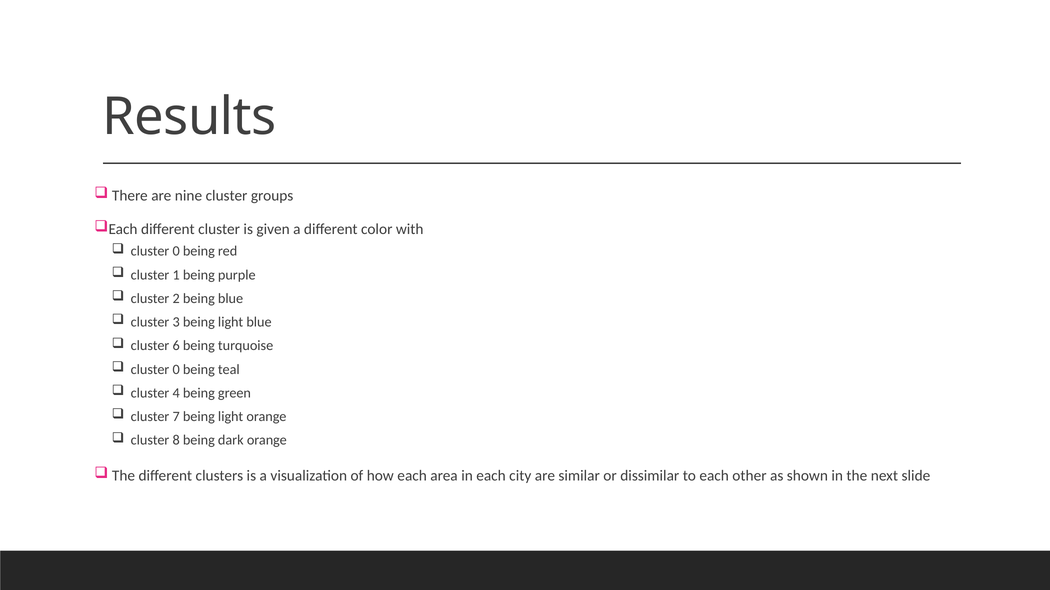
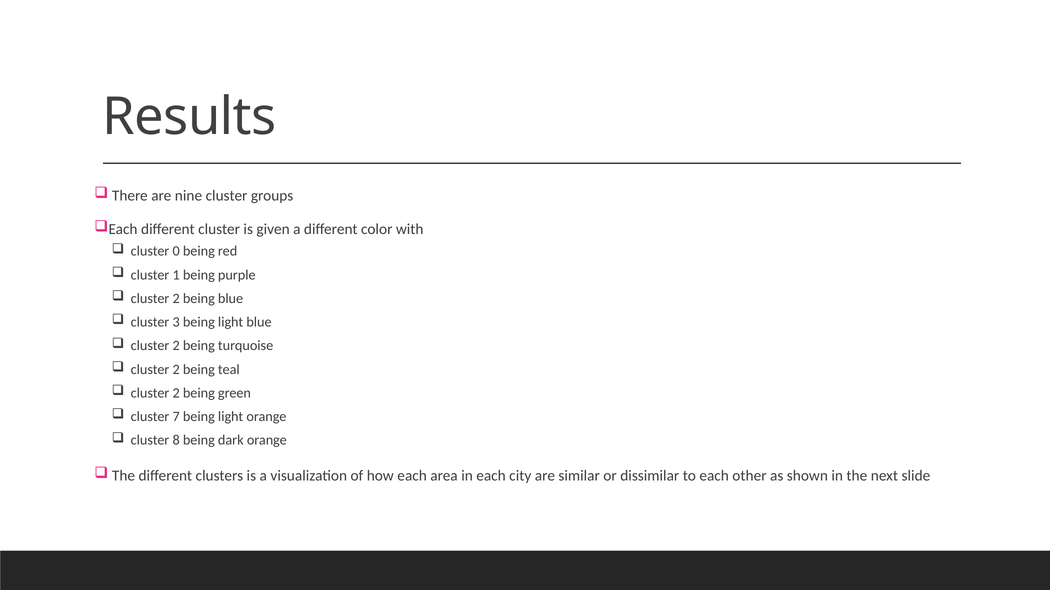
6 at (176, 346): 6 -> 2
0 at (176, 370): 0 -> 2
4 at (176, 393): 4 -> 2
